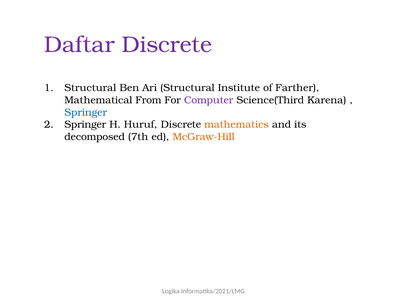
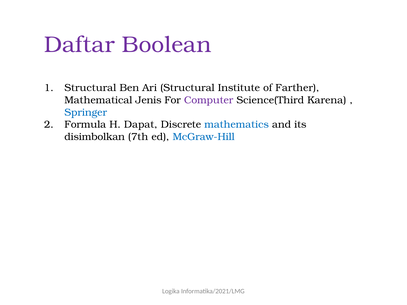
Daftar Discrete: Discrete -> Boolean
From: From -> Jenis
Springer at (85, 125): Springer -> Formula
Huruf: Huruf -> Dapat
mathematics colour: orange -> blue
decomposed: decomposed -> disimbolkan
McGraw-Hill colour: orange -> blue
